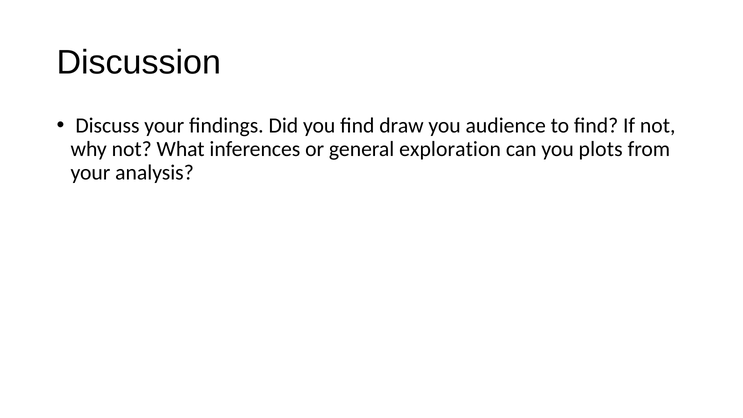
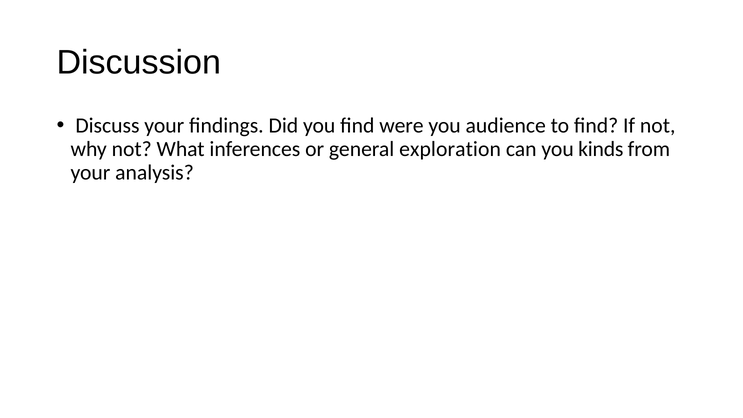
draw: draw -> were
plots: plots -> kinds
